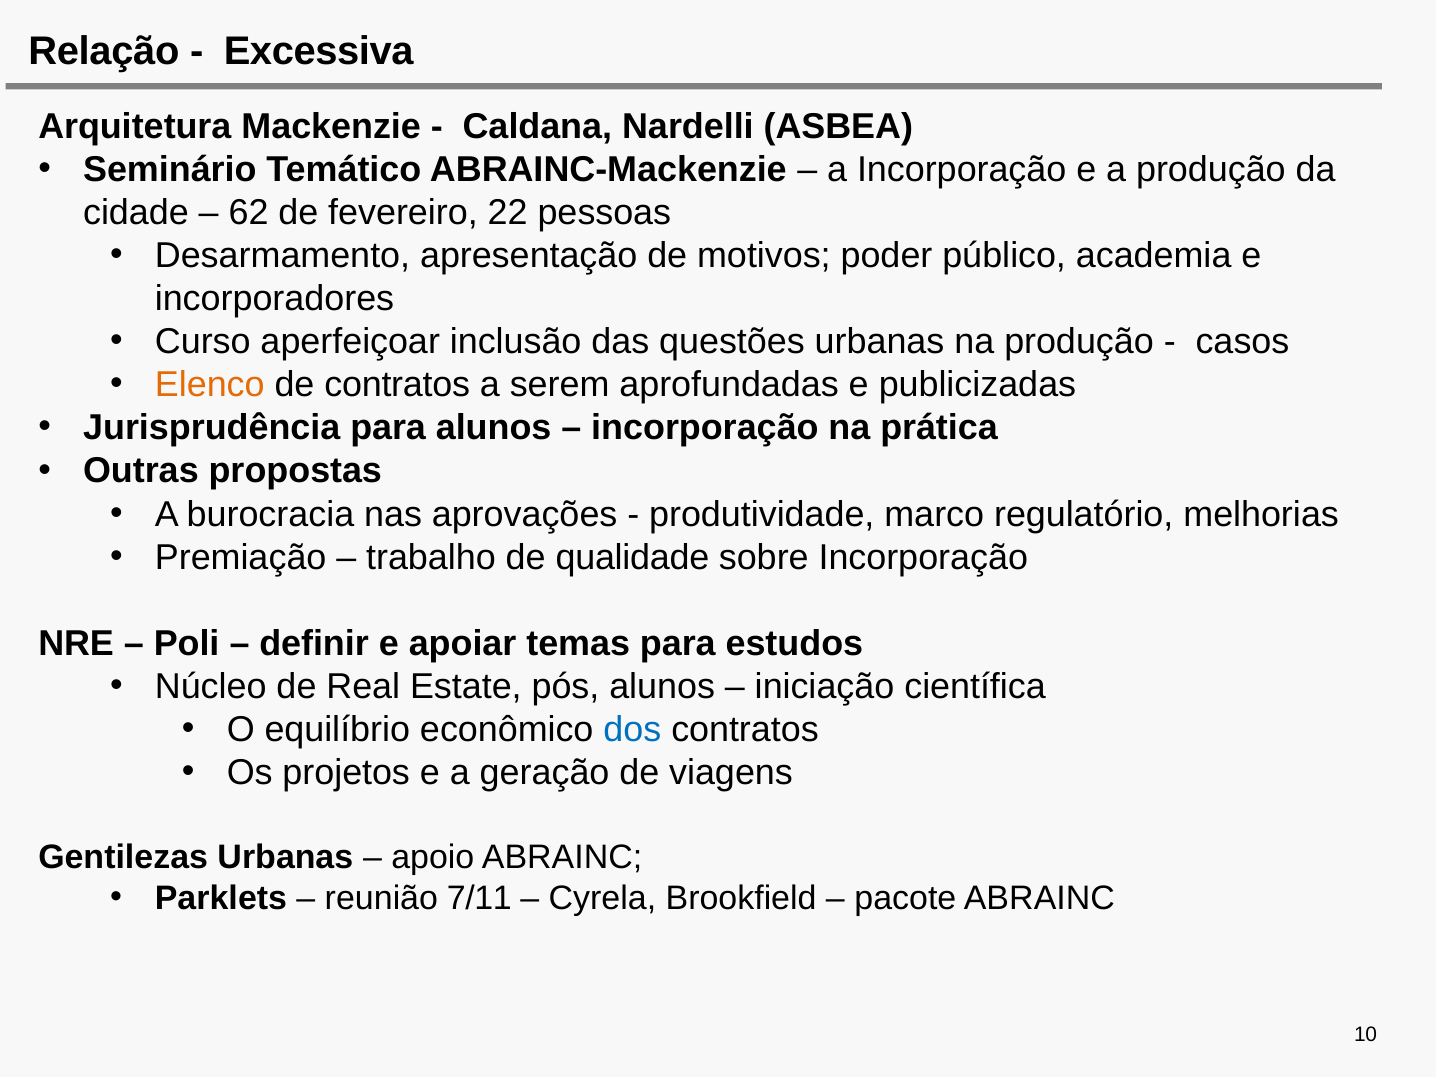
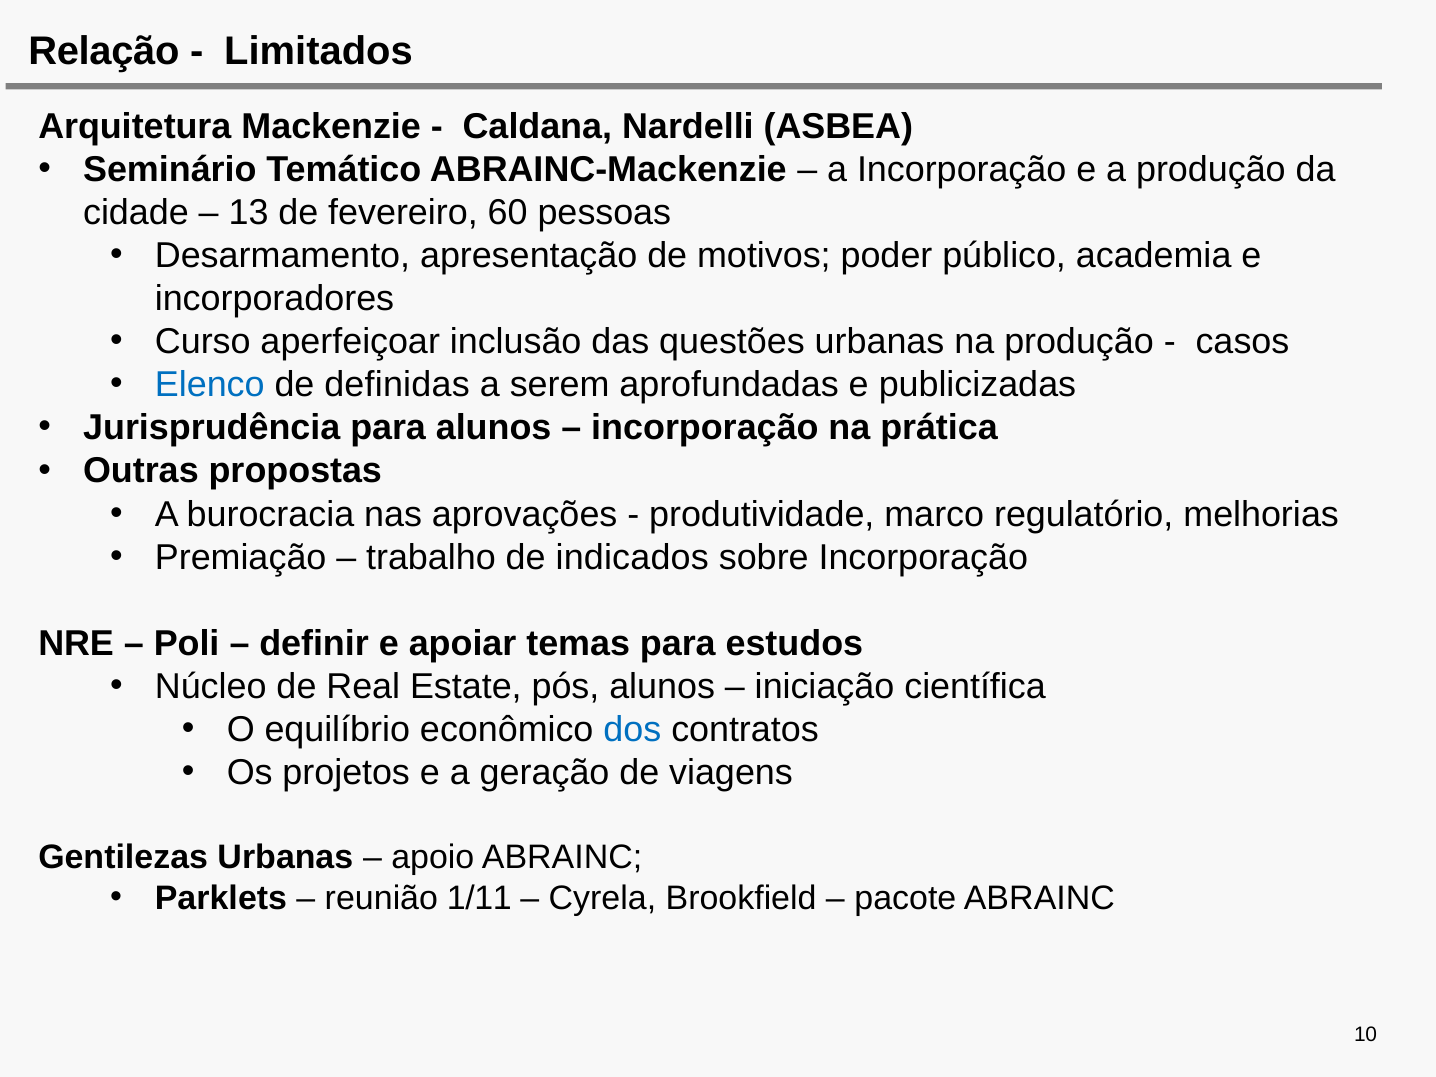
Excessiva: Excessiva -> Limitados
62: 62 -> 13
22: 22 -> 60
Elenco colour: orange -> blue
de contratos: contratos -> definidas
qualidade: qualidade -> indicados
7/11: 7/11 -> 1/11
